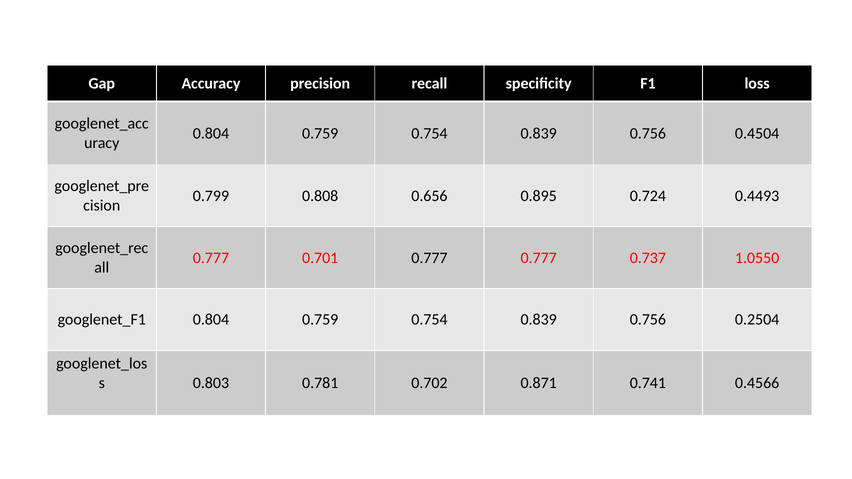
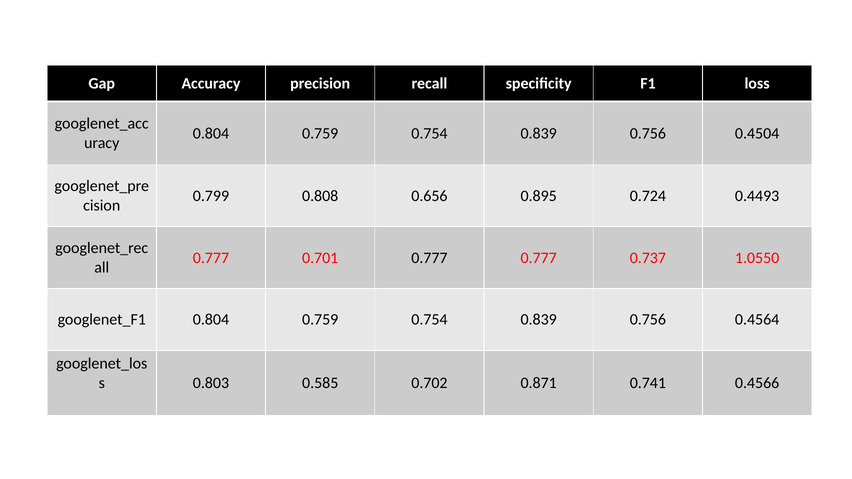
0.2504: 0.2504 -> 0.4564
0.781: 0.781 -> 0.585
